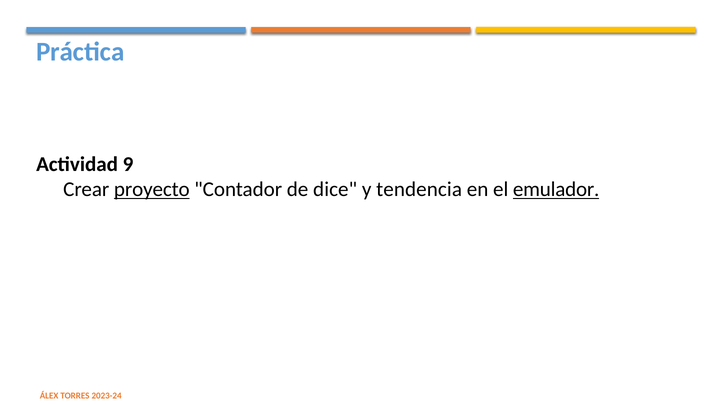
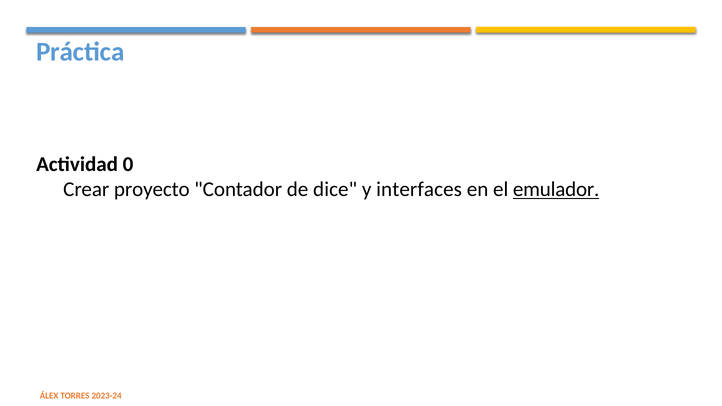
9: 9 -> 0
proyecto underline: present -> none
tendencia: tendencia -> interfaces
